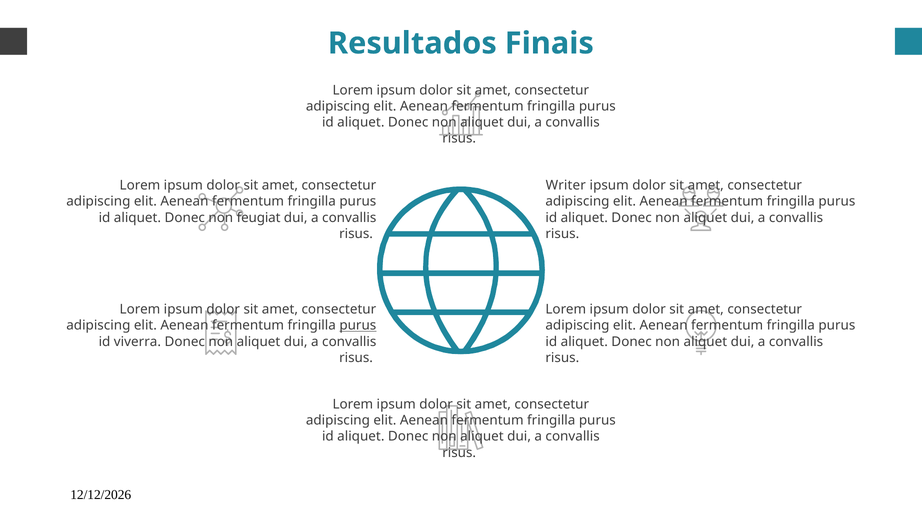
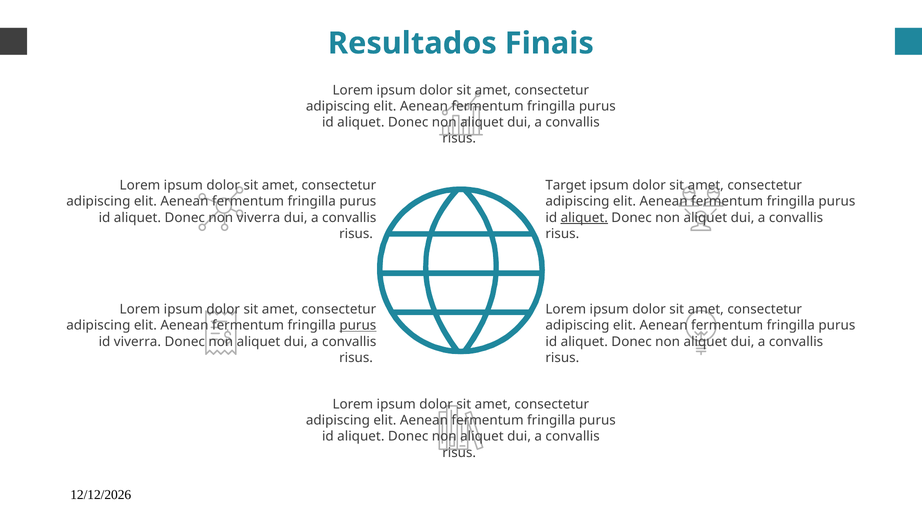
Writer: Writer -> Target
non feugiat: feugiat -> viverra
aliquet at (584, 218) underline: none -> present
